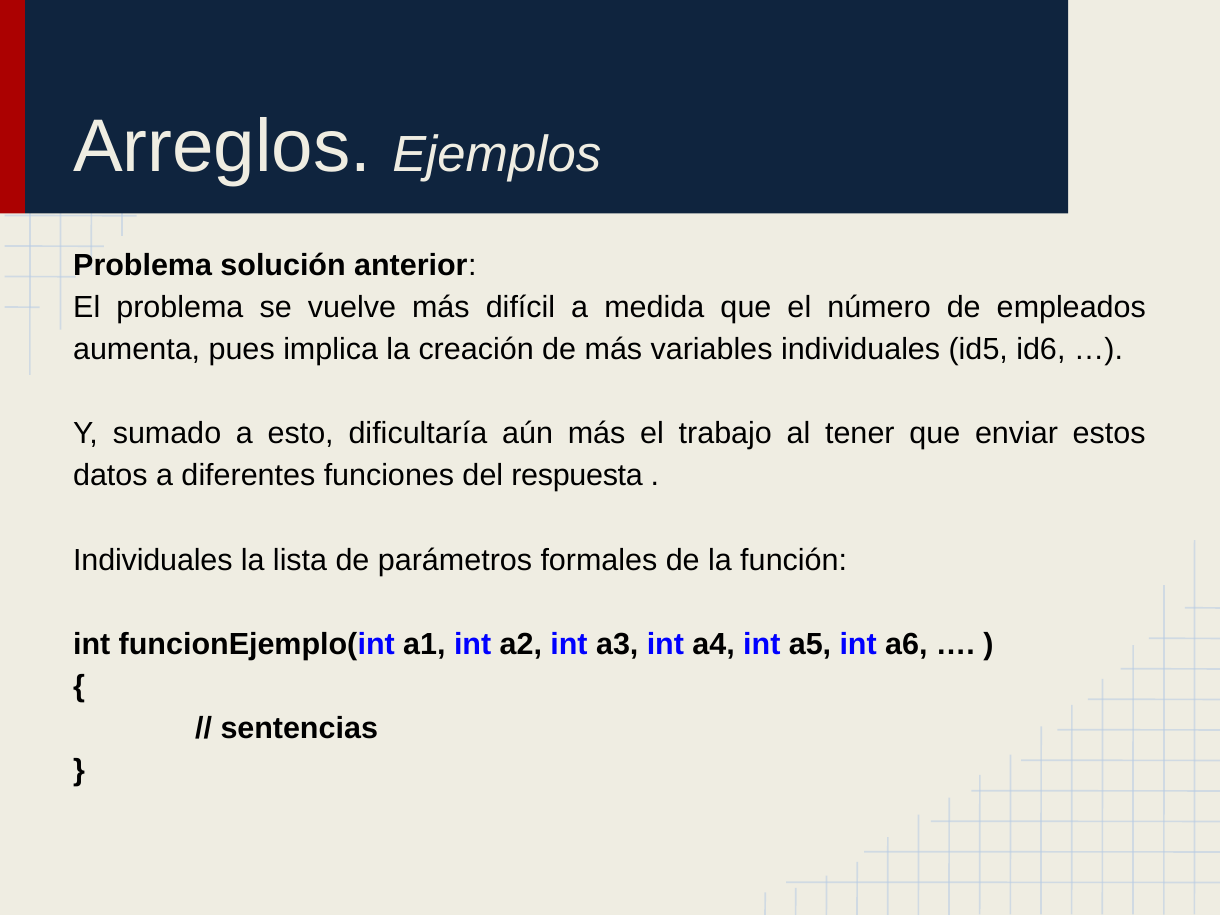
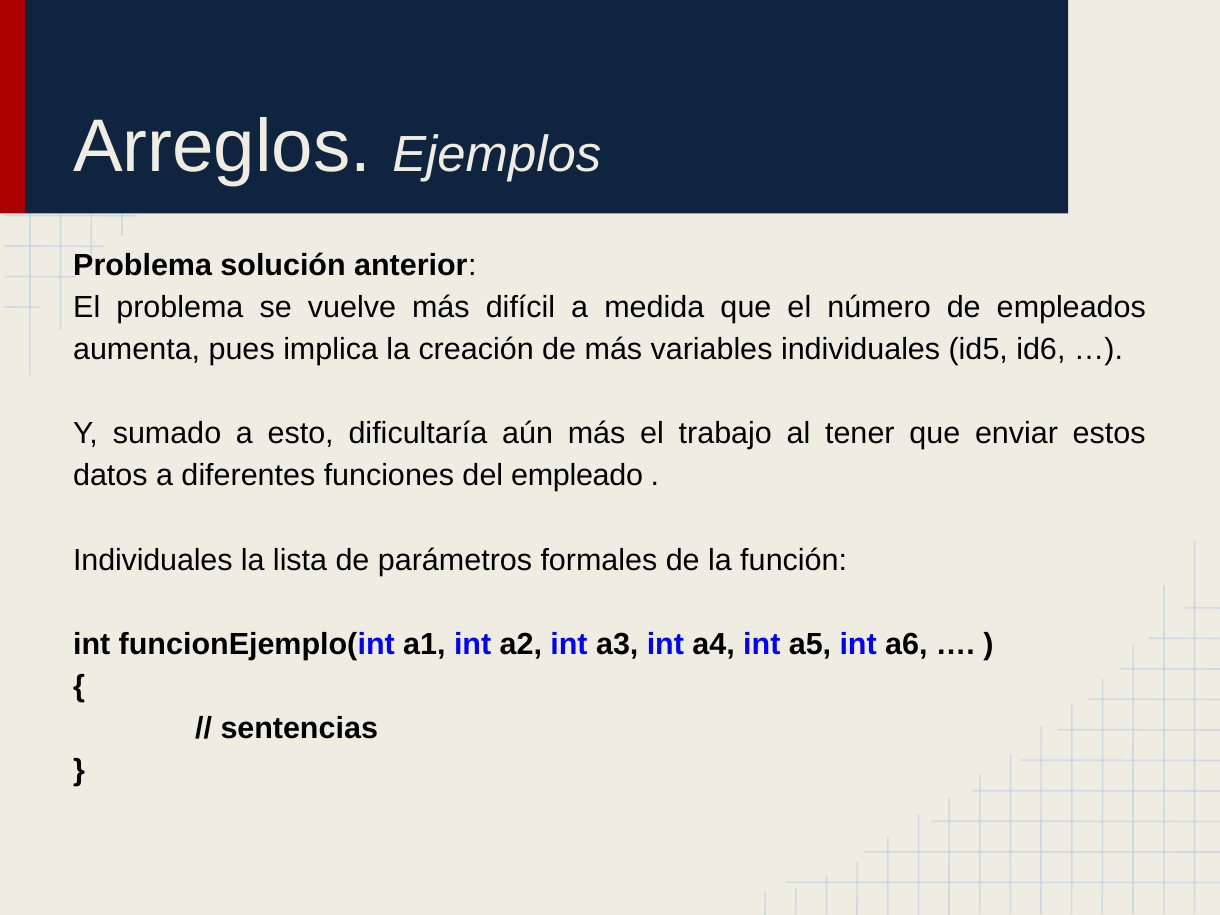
respuesta: respuesta -> empleado
